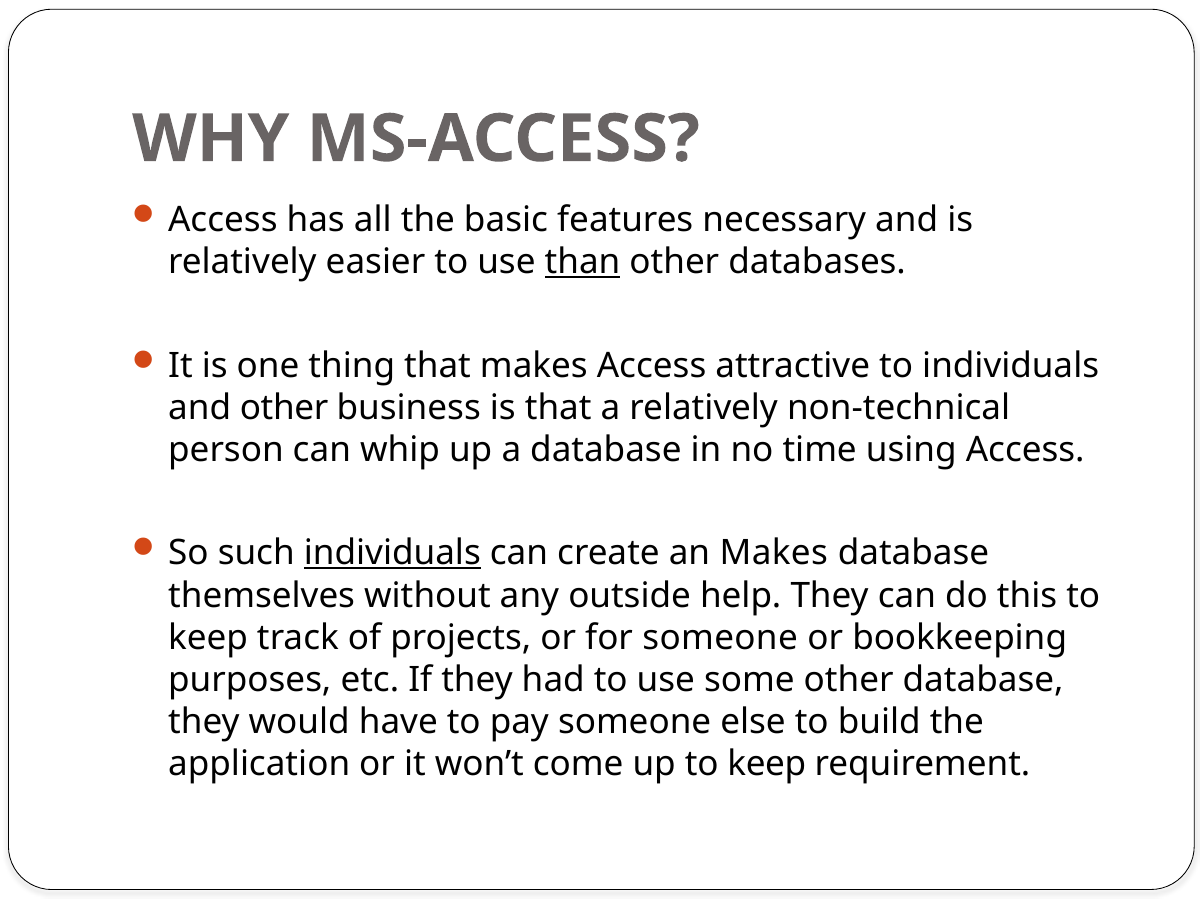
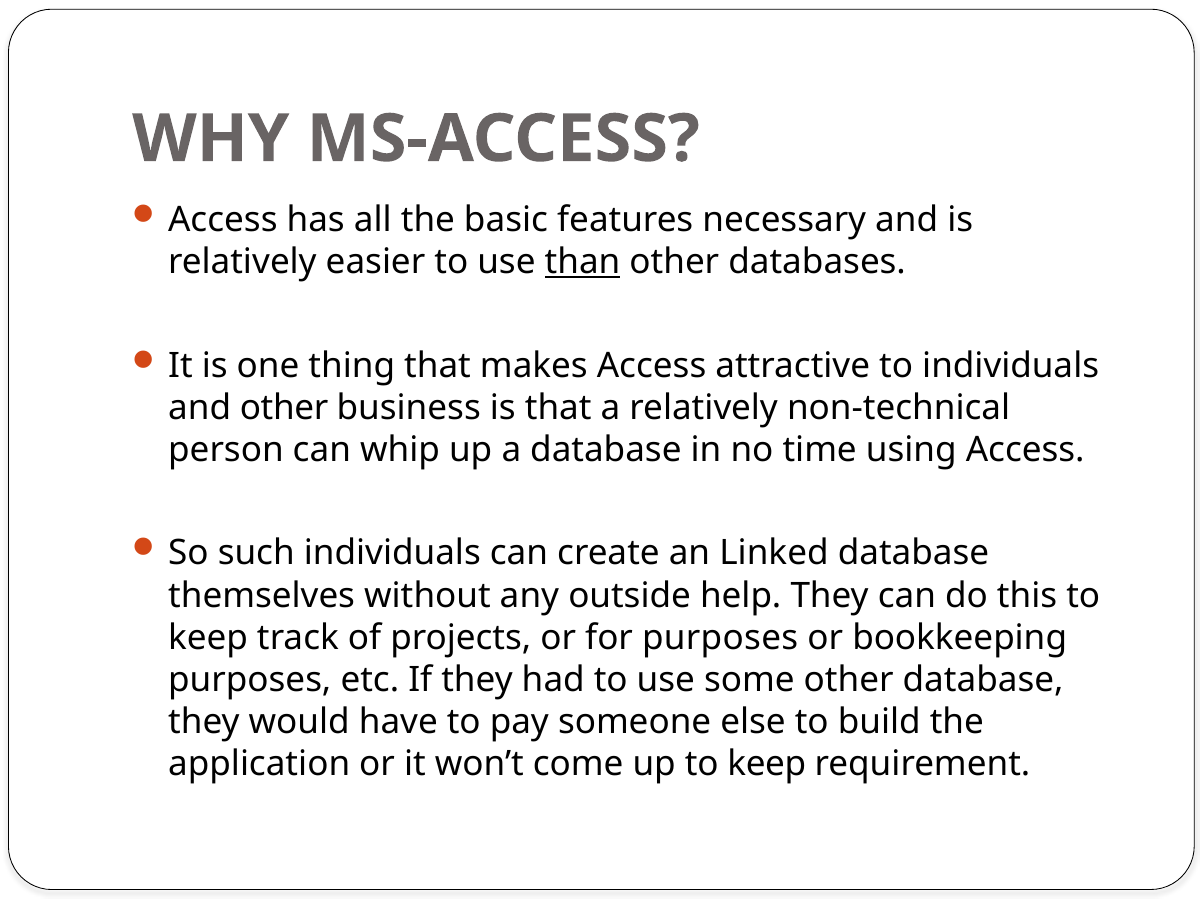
individuals at (392, 553) underline: present -> none
an Makes: Makes -> Linked
for someone: someone -> purposes
